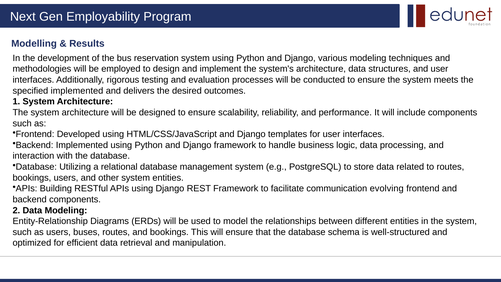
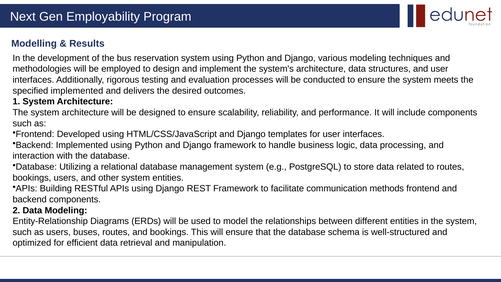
evolving: evolving -> methods
